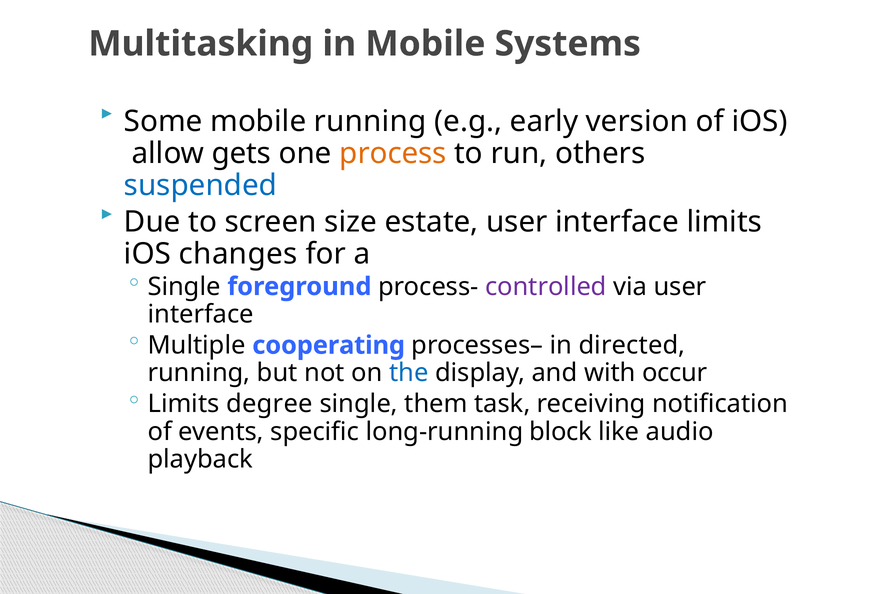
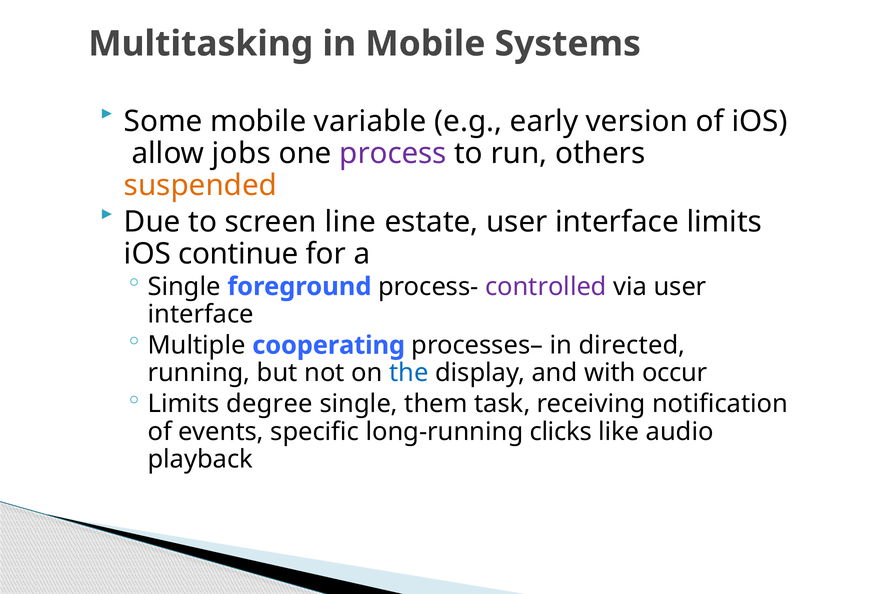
mobile running: running -> variable
gets: gets -> jobs
process colour: orange -> purple
suspended colour: blue -> orange
size: size -> line
changes: changes -> continue
block: block -> clicks
